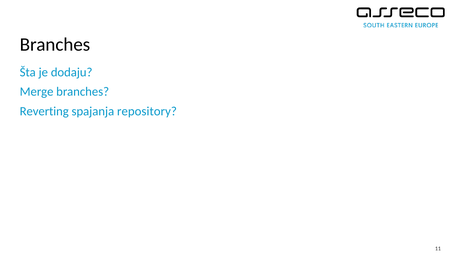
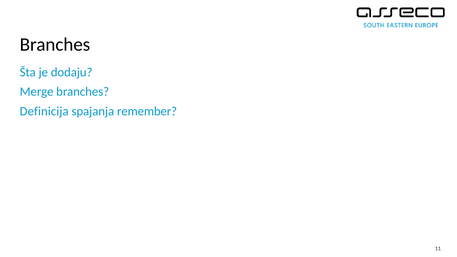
Reverting: Reverting -> Definicija
repository: repository -> remember
